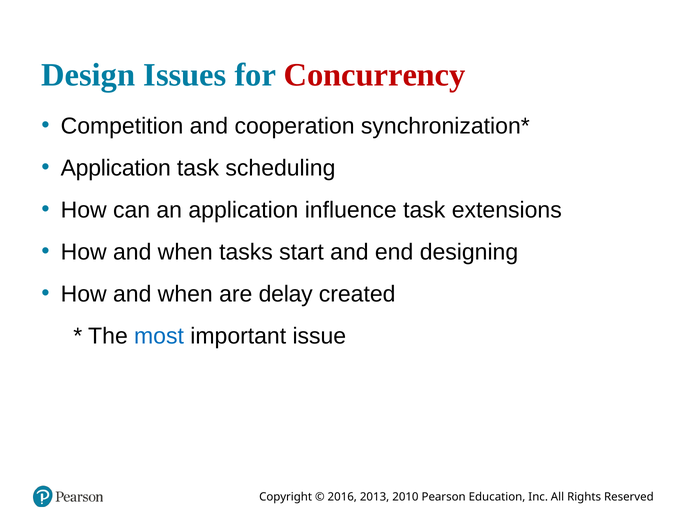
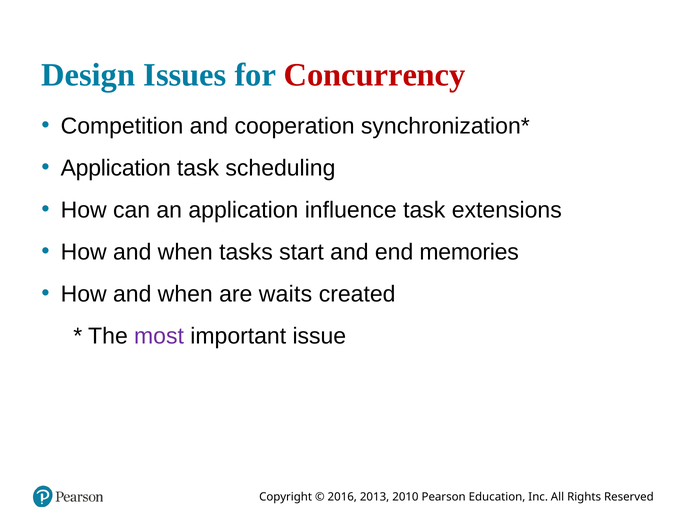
designing: designing -> memories
delay: delay -> waits
most colour: blue -> purple
